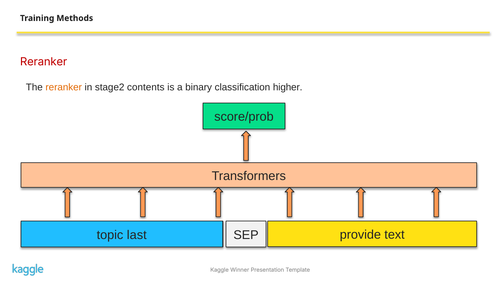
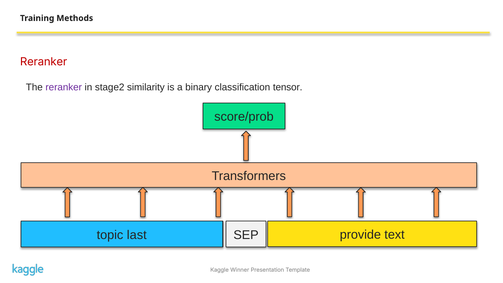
reranker at (64, 87) colour: orange -> purple
contents: contents -> similarity
higher: higher -> tensor
